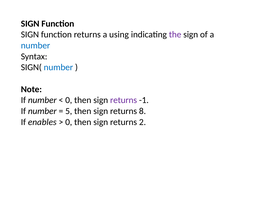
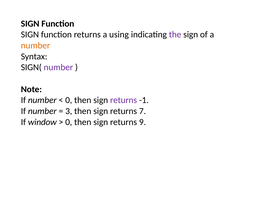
number at (36, 45) colour: blue -> orange
number at (58, 67) colour: blue -> purple
5: 5 -> 3
8: 8 -> 7
enables: enables -> window
2: 2 -> 9
